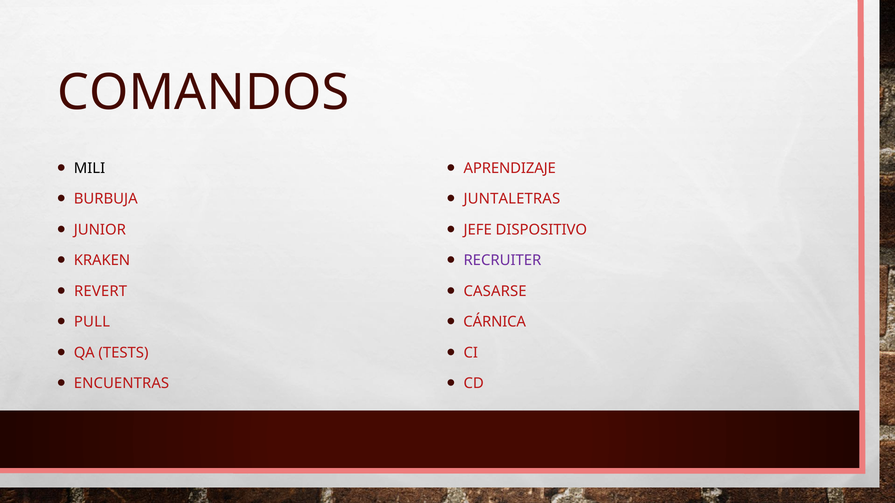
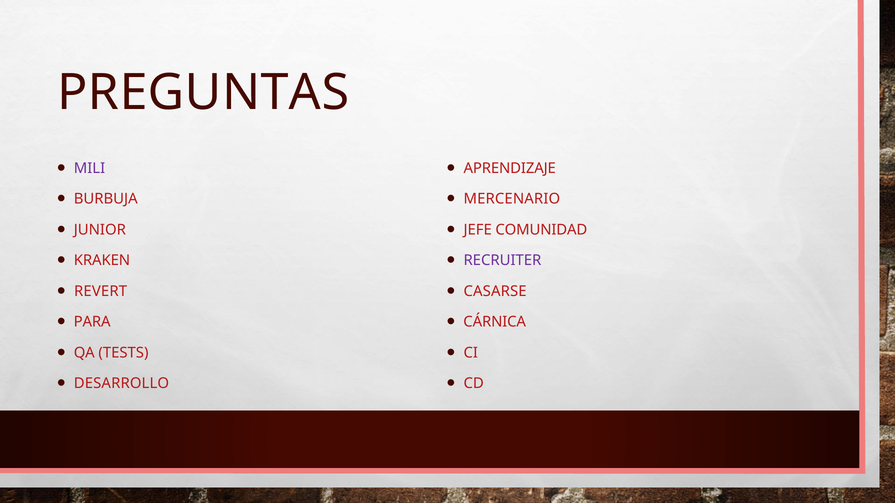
COMANDOS: COMANDOS -> PREGUNTAS
MILI colour: black -> purple
JUNTALETRAS: JUNTALETRAS -> MERCENARIO
DISPOSITIVO: DISPOSITIVO -> COMUNIDAD
PULL: PULL -> PARA
ENCUENTRAS: ENCUENTRAS -> DESARROLLO
